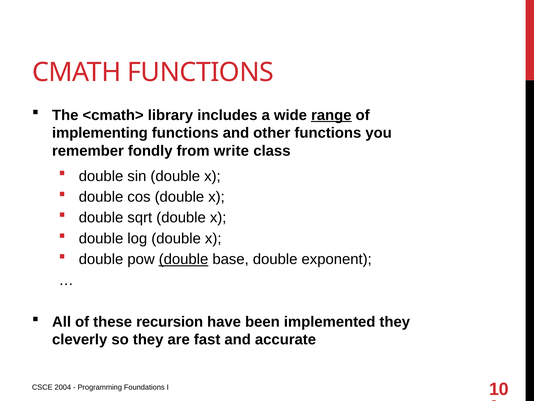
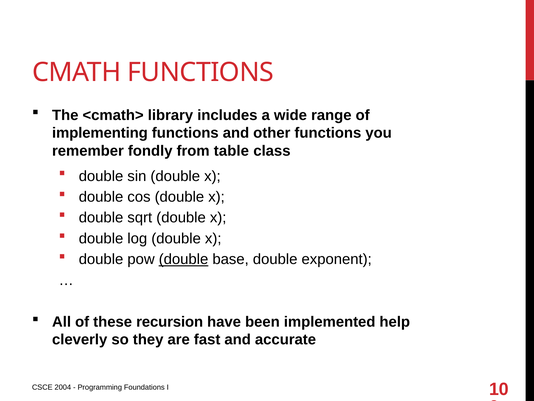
range underline: present -> none
write: write -> table
implemented they: they -> help
